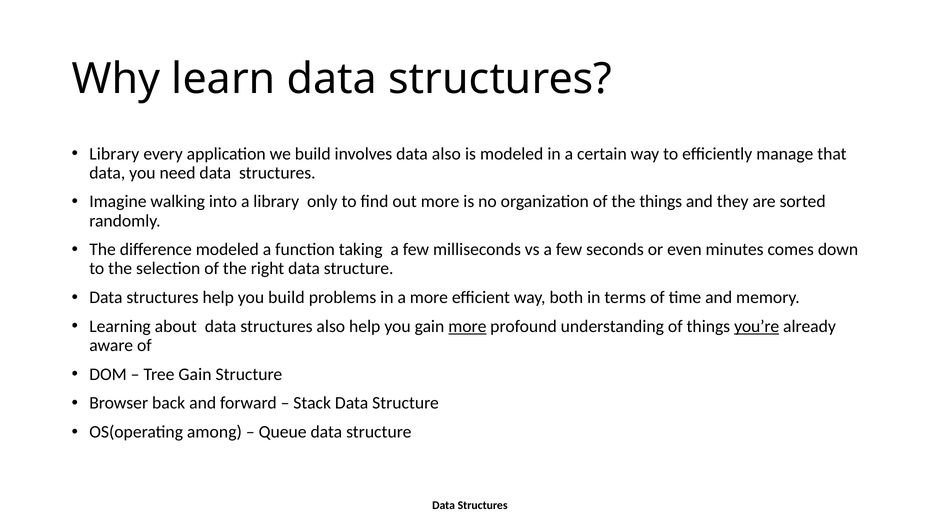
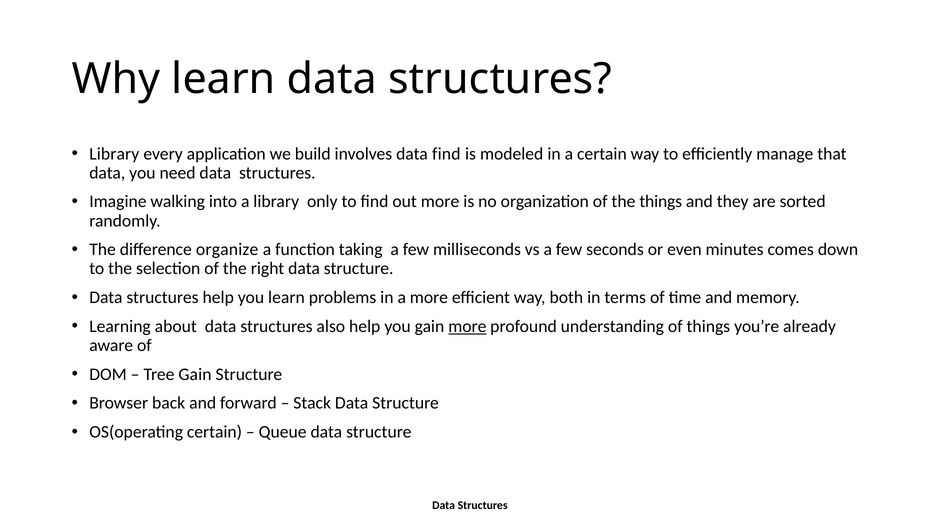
data also: also -> find
difference modeled: modeled -> organize
you build: build -> learn
you’re underline: present -> none
OS(operating among: among -> certain
